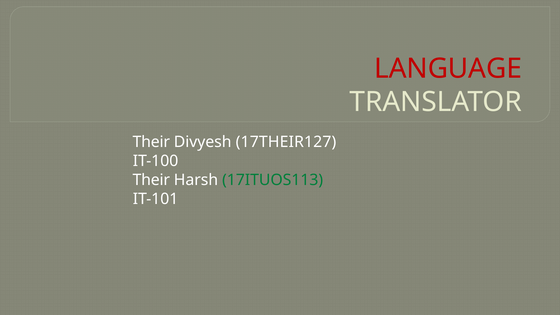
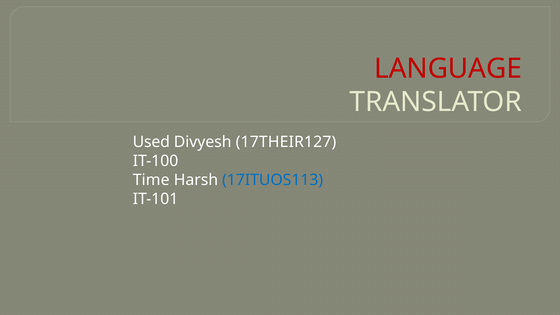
Their at (151, 142): Their -> Used
Their at (151, 180): Their -> Time
17ITUOS113 colour: green -> blue
